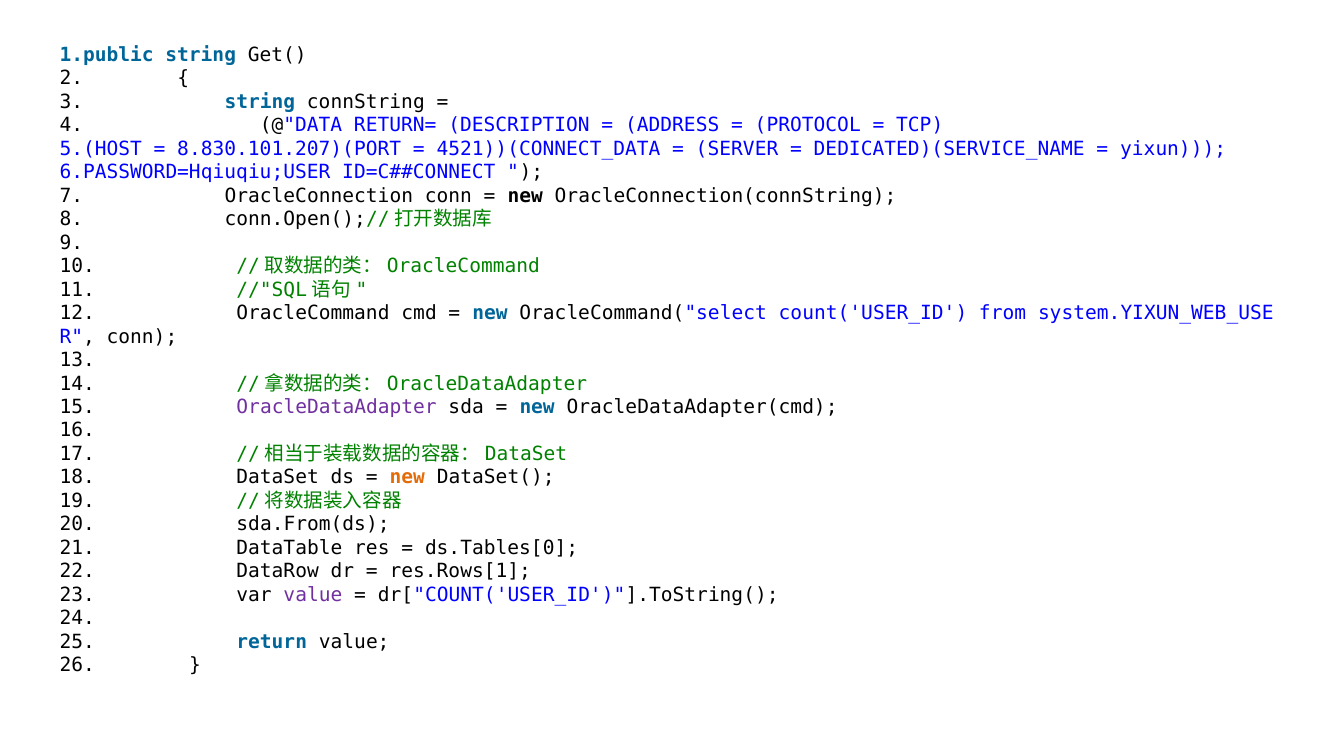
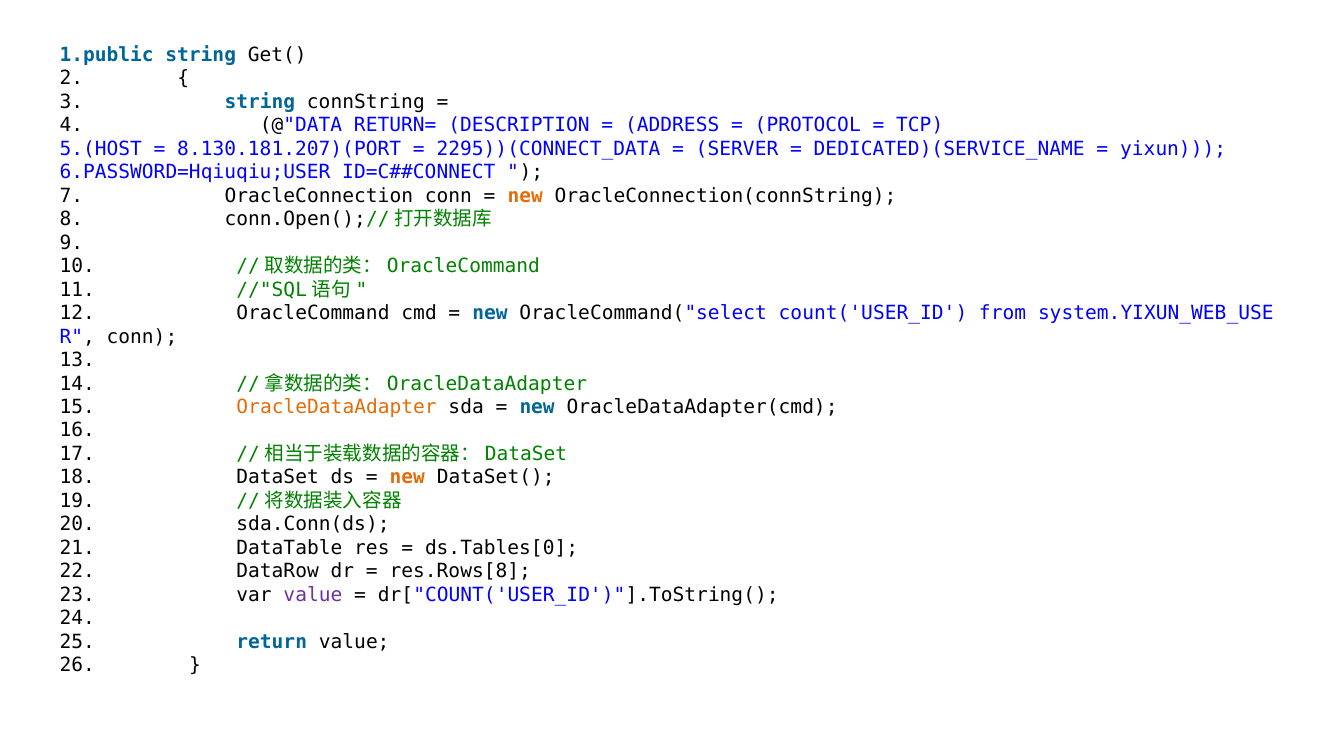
8.830.101.207)(PORT: 8.830.101.207)(PORT -> 8.130.181.207)(PORT
4521))(CONNECT_DATA: 4521))(CONNECT_DATA -> 2295))(CONNECT_DATA
new at (525, 196) colour: black -> orange
OracleDataAdapter colour: purple -> orange
sda.From(ds: sda.From(ds -> sda.Conn(ds
res.Rows[1: res.Rows[1 -> res.Rows[8
